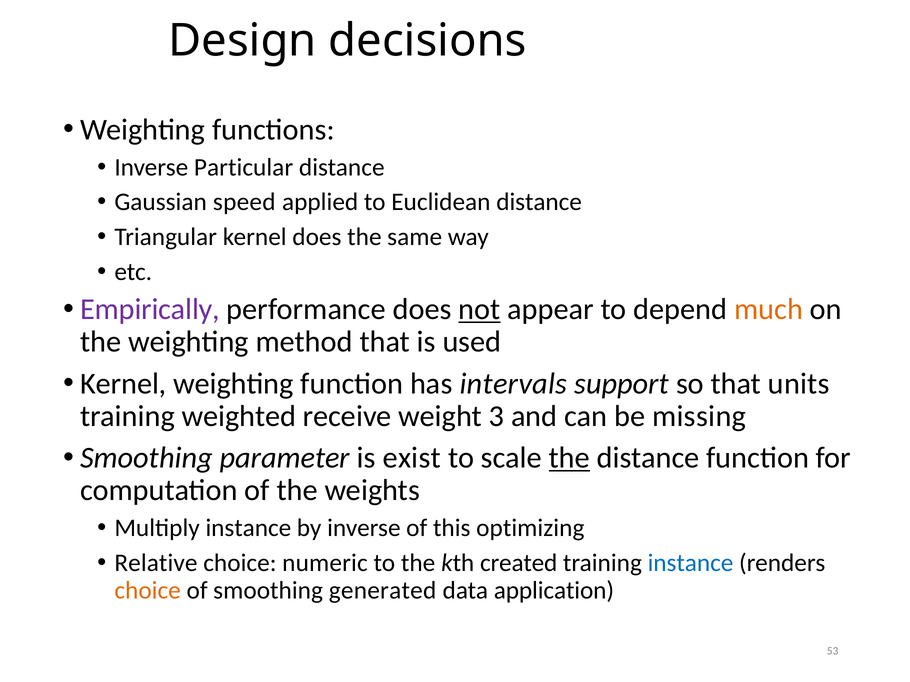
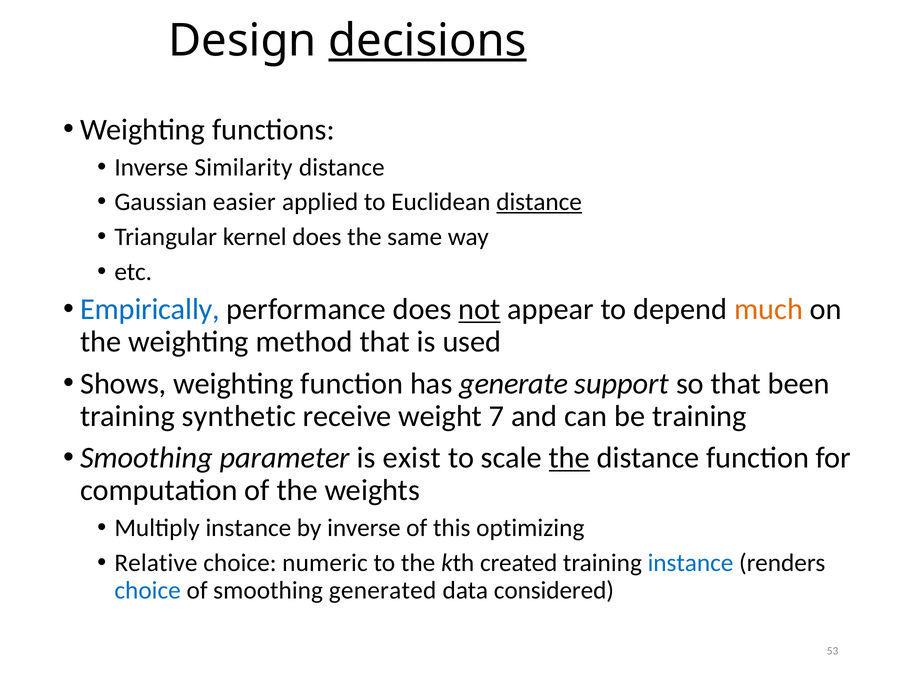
decisions underline: none -> present
Particular: Particular -> Similarity
speed: speed -> easier
distance at (539, 202) underline: none -> present
Empirically colour: purple -> blue
Kernel at (123, 384): Kernel -> Shows
intervals: intervals -> generate
units: units -> been
weighted: weighted -> synthetic
3: 3 -> 7
be missing: missing -> training
choice at (148, 591) colour: orange -> blue
application: application -> considered
